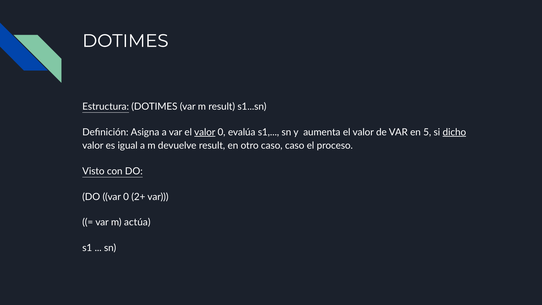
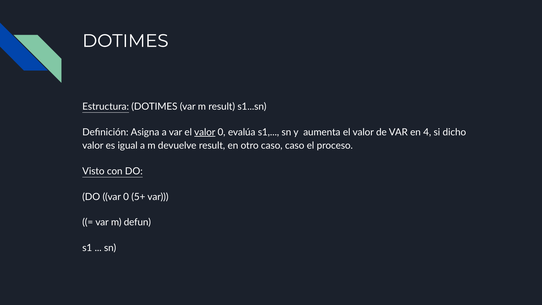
5: 5 -> 4
dicho underline: present -> none
2+: 2+ -> 5+
actúa: actúa -> defun
